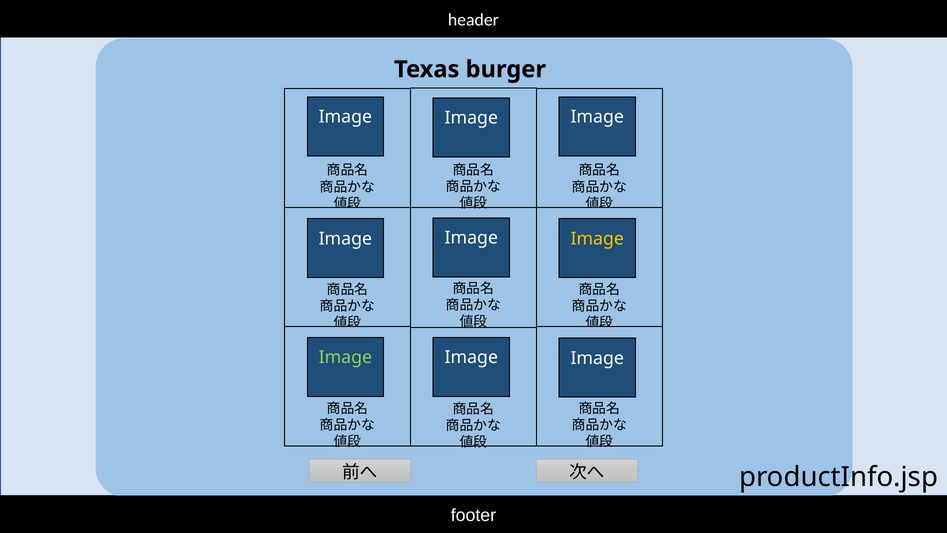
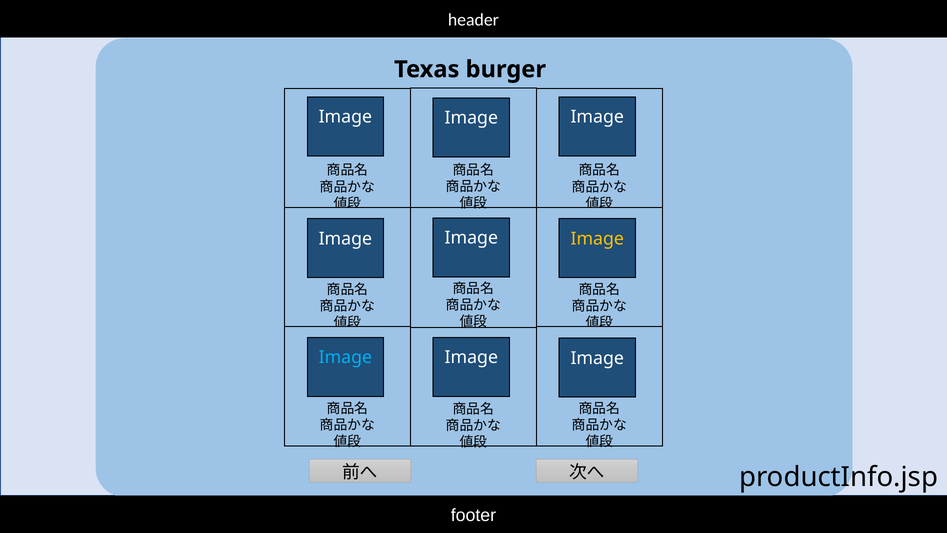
Image at (345, 357) colour: light green -> light blue
